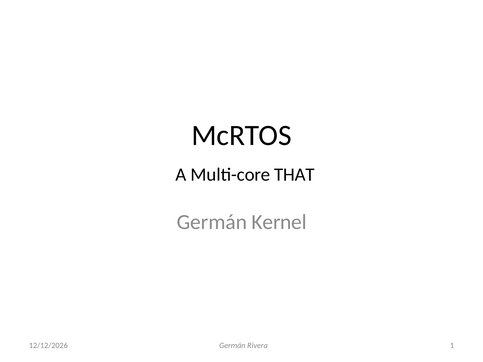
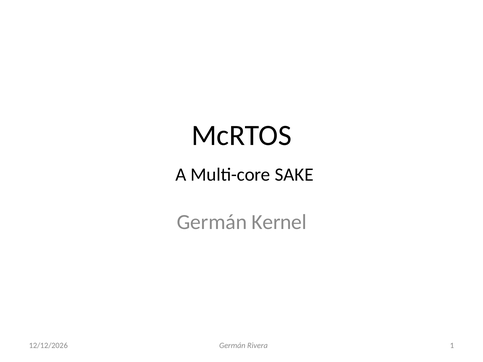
THAT: THAT -> SAKE
